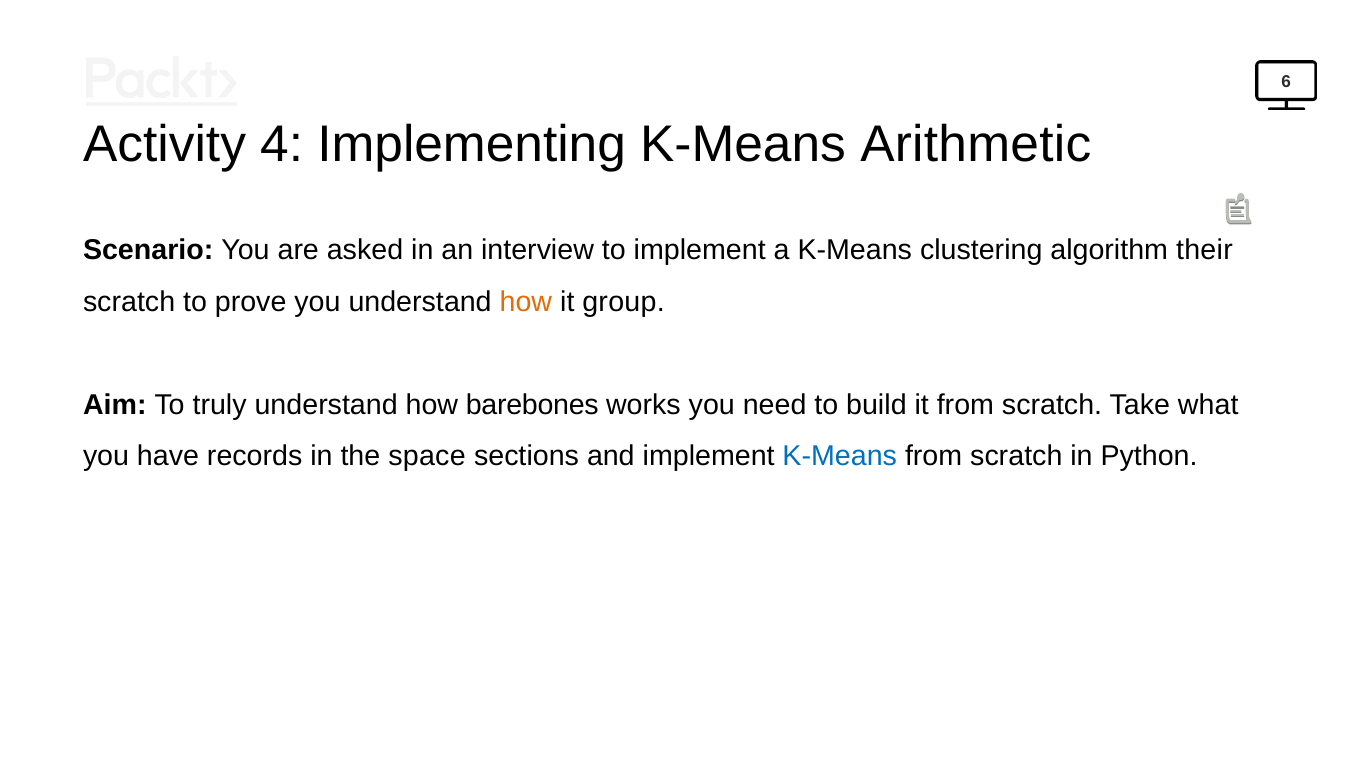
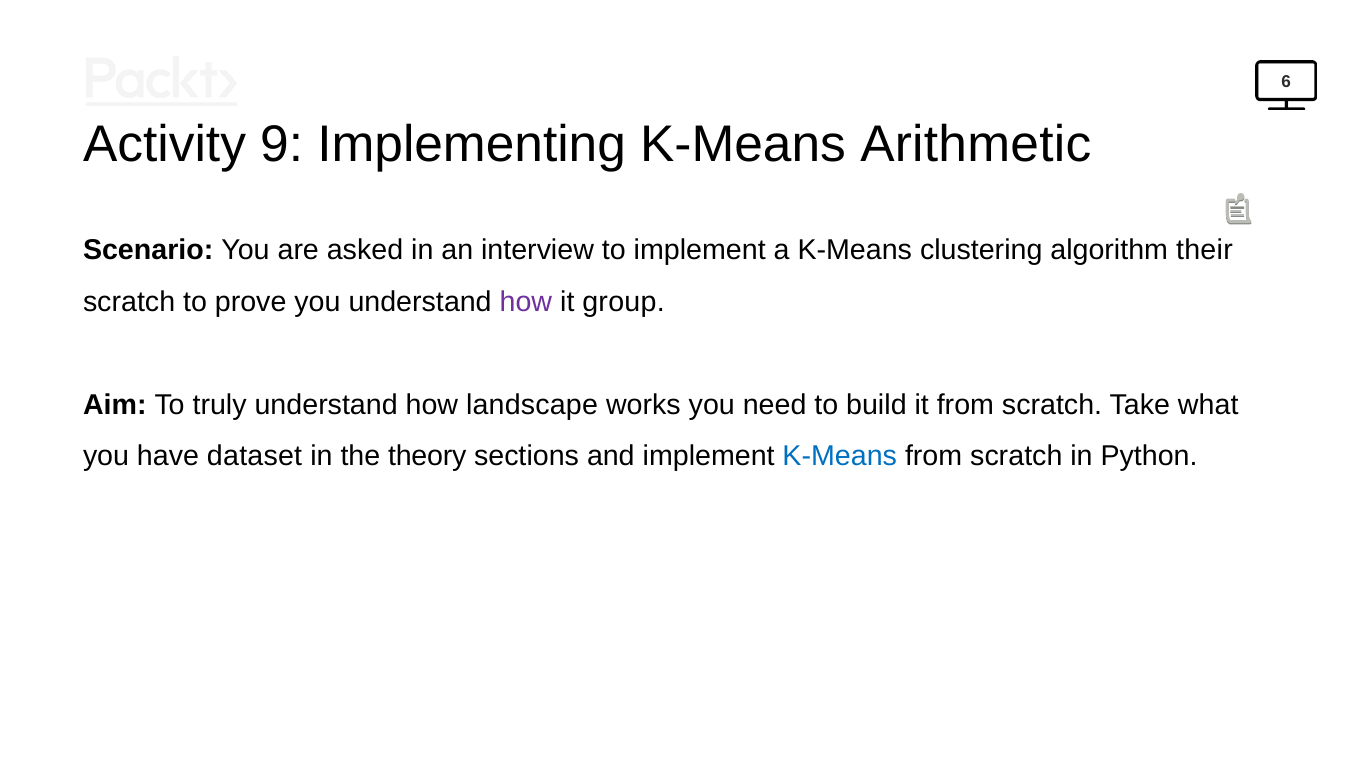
4: 4 -> 9
how at (526, 302) colour: orange -> purple
barebones: barebones -> landscape
records: records -> dataset
space: space -> theory
